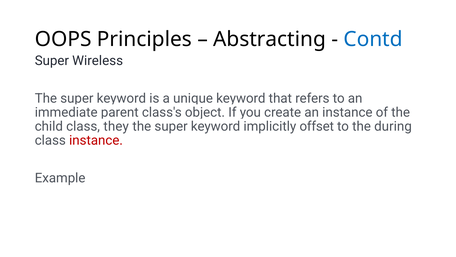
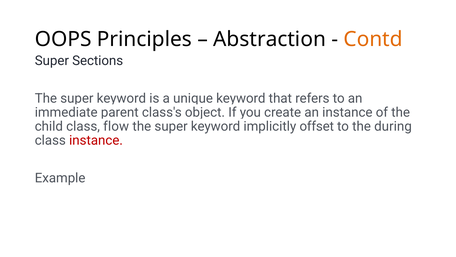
Abstracting: Abstracting -> Abstraction
Contd colour: blue -> orange
Wireless: Wireless -> Sections
they: they -> flow
